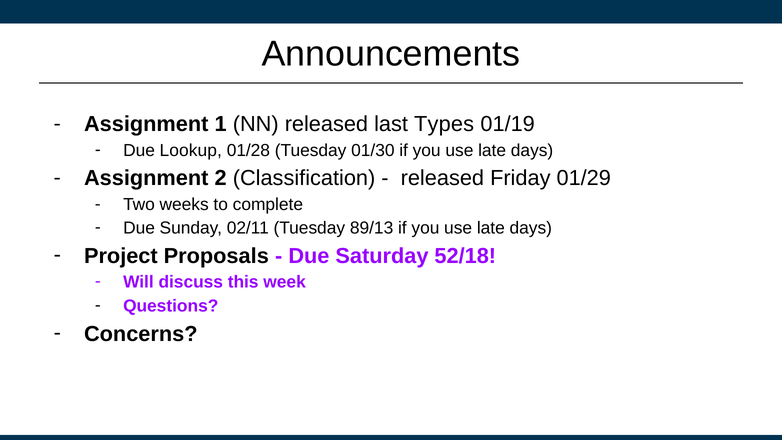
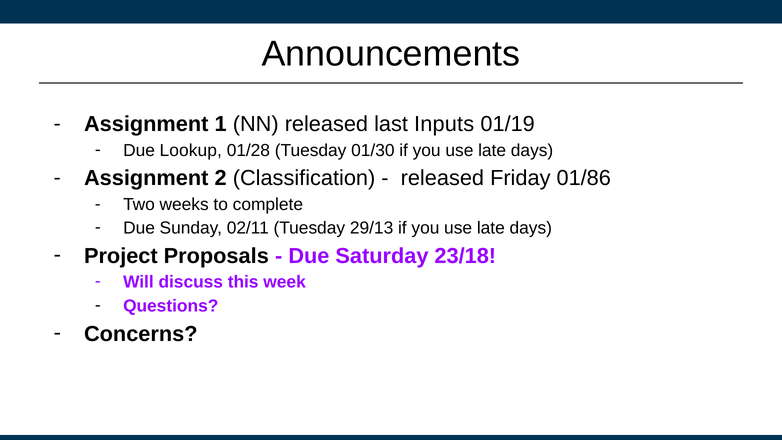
Types: Types -> Inputs
01/29: 01/29 -> 01/86
89/13: 89/13 -> 29/13
52/18: 52/18 -> 23/18
